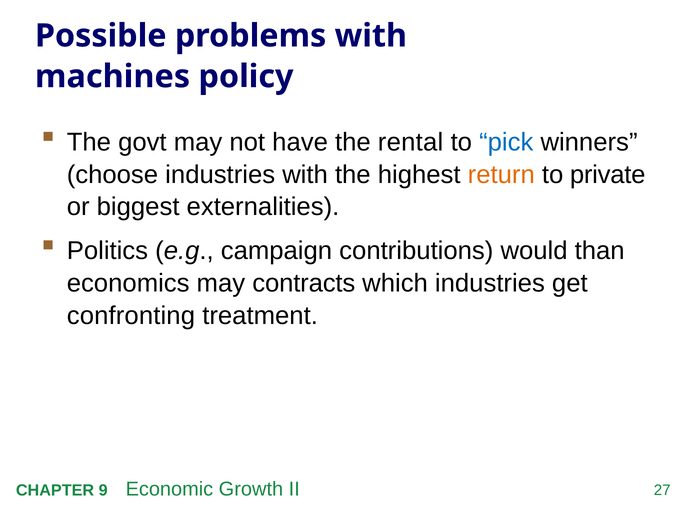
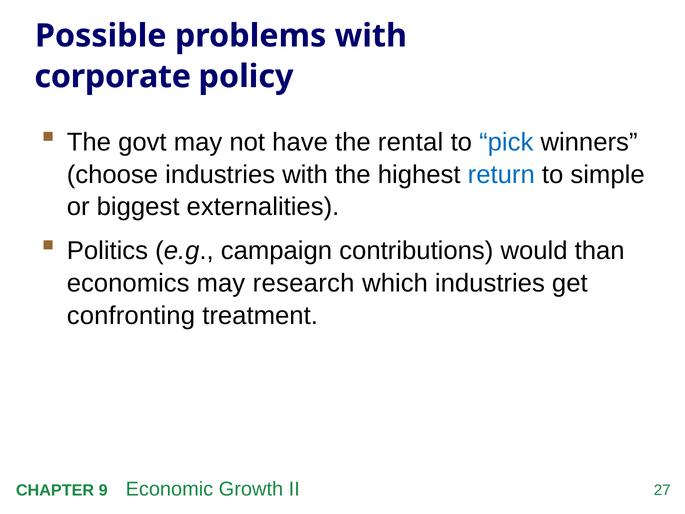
machines: machines -> corporate
return colour: orange -> blue
private: private -> simple
contracts: contracts -> research
